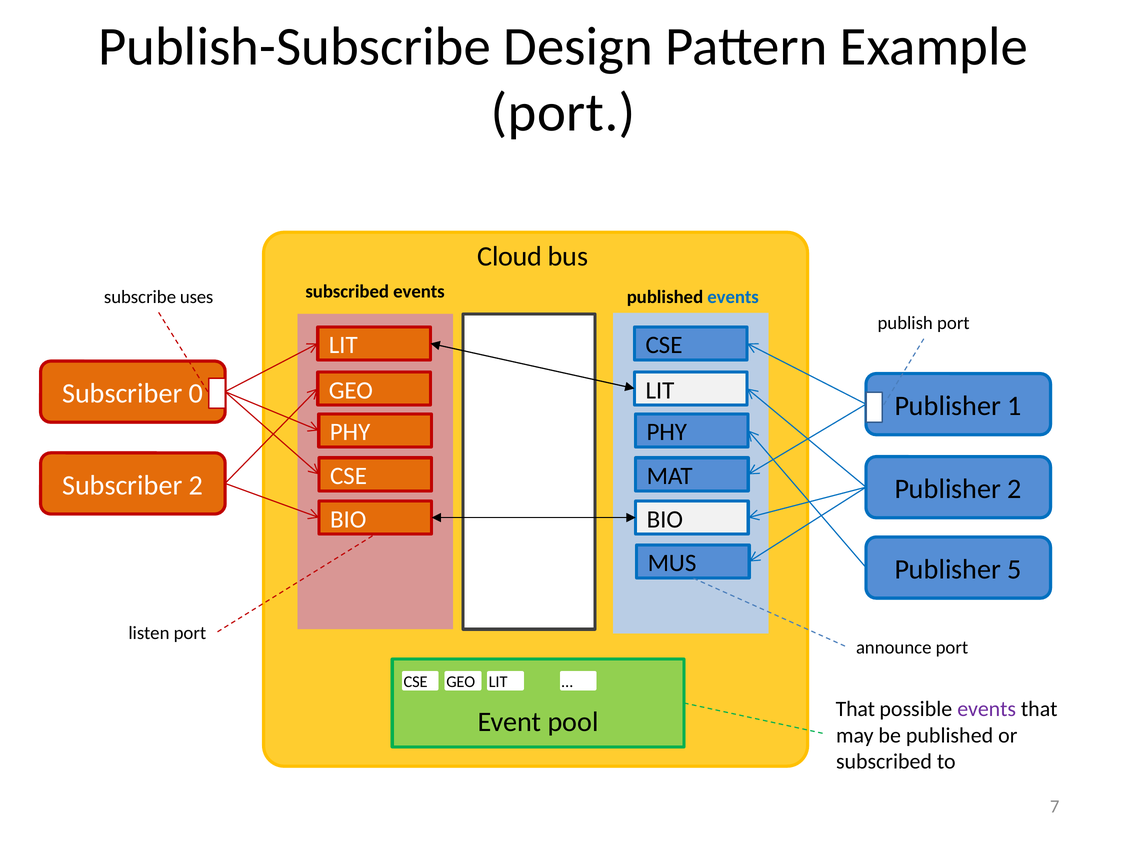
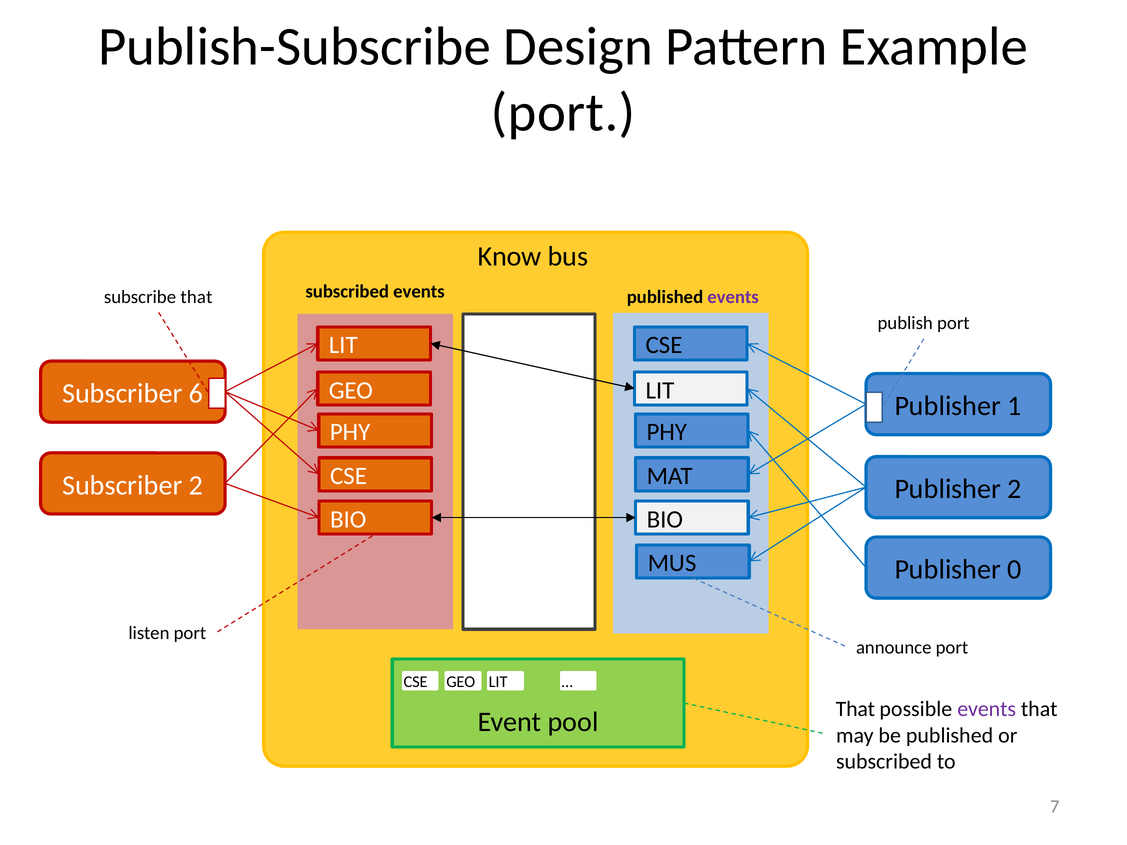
Cloud: Cloud -> Know
subscribe uses: uses -> that
events at (733, 297) colour: blue -> purple
0: 0 -> 6
5: 5 -> 0
